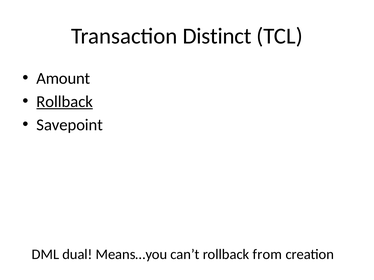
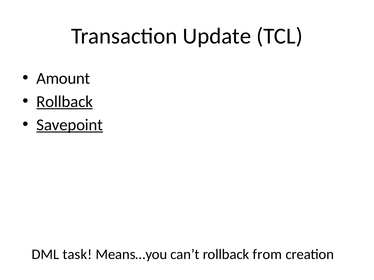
Distinct: Distinct -> Update
Savepoint underline: none -> present
dual: dual -> task
